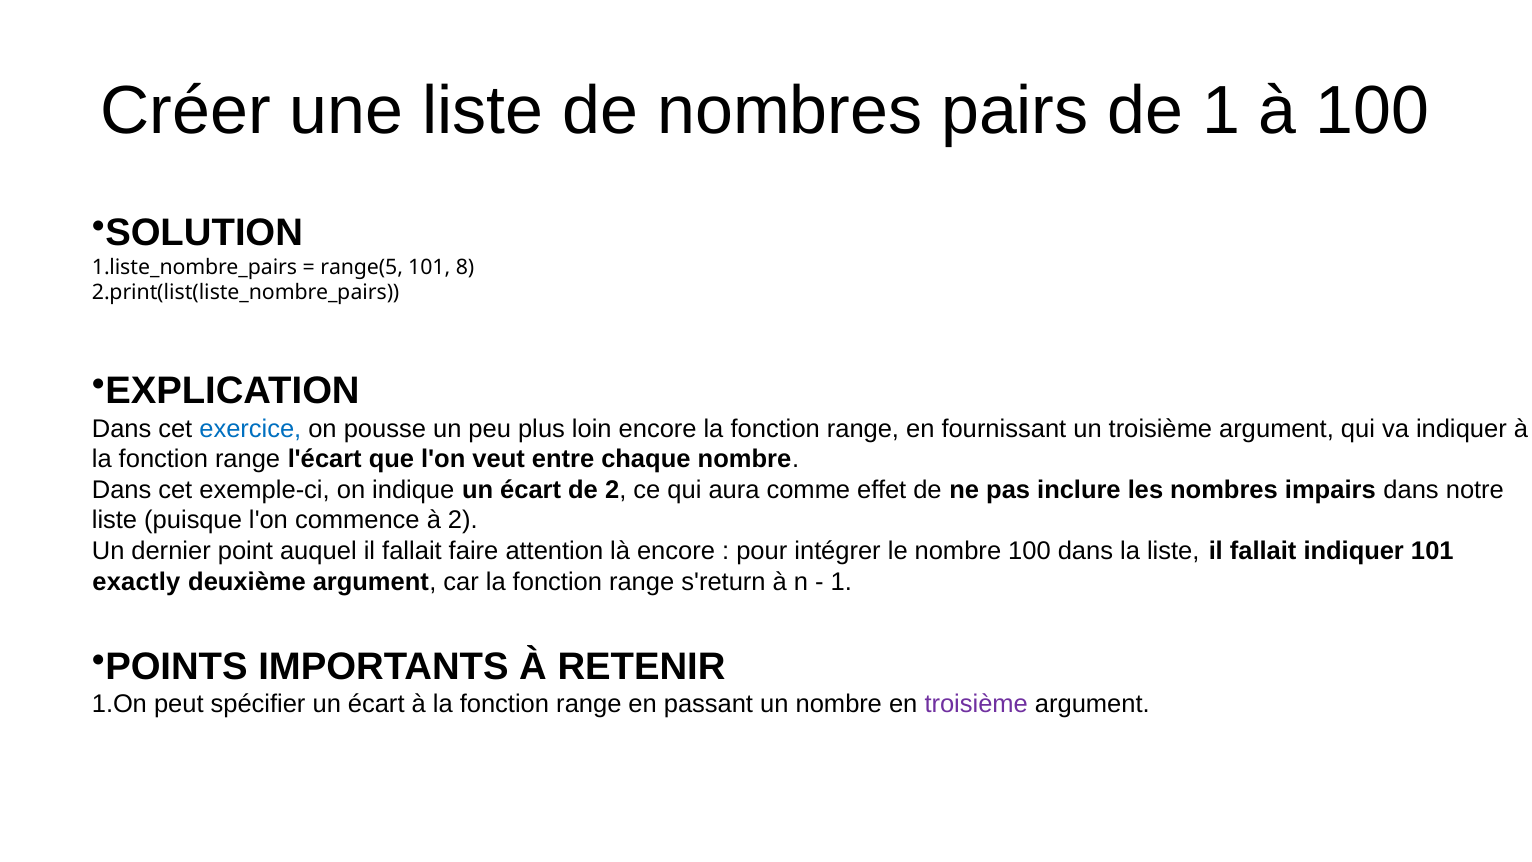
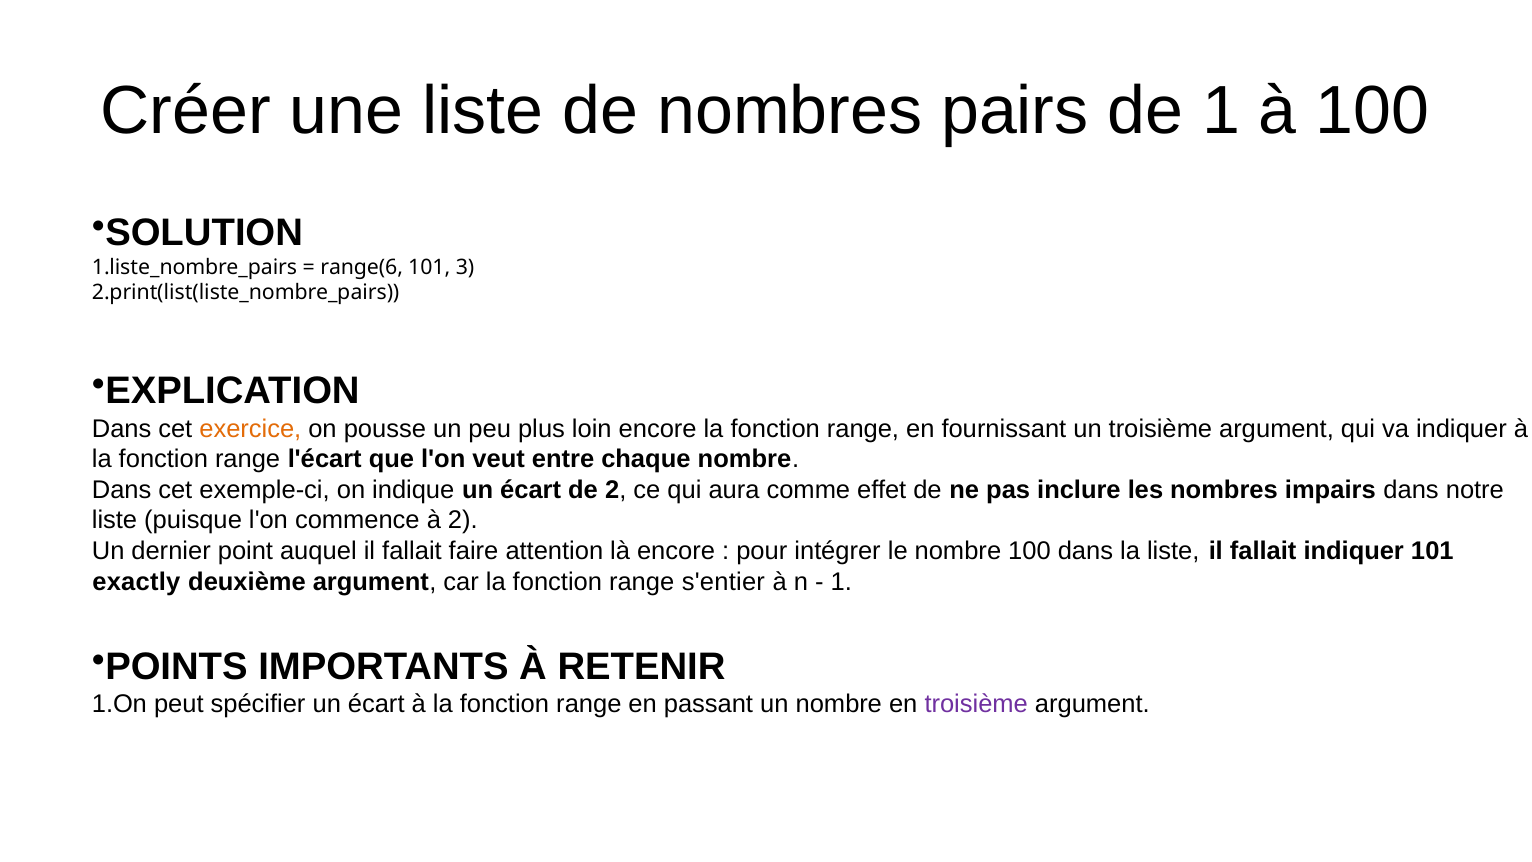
range(5: range(5 -> range(6
8: 8 -> 3
exercice colour: blue -> orange
s'return: s'return -> s'entier
